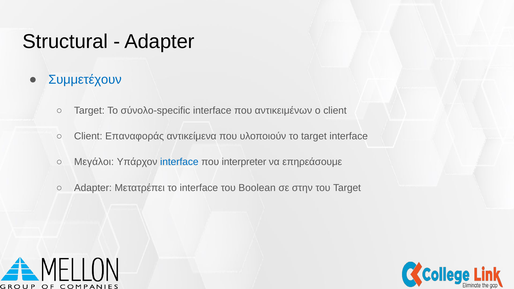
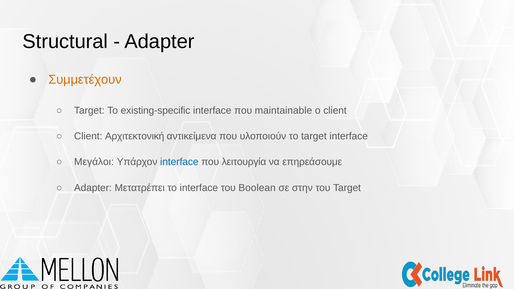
Συμμετέχουν colour: blue -> orange
σύνολο-specific: σύνολο-specific -> existing-specific
αντικειμένων: αντικειμένων -> maintainable
Επαναφοράς: Επαναφοράς -> Αρχιτεκτονική
interpreter: interpreter -> λειτουργία
